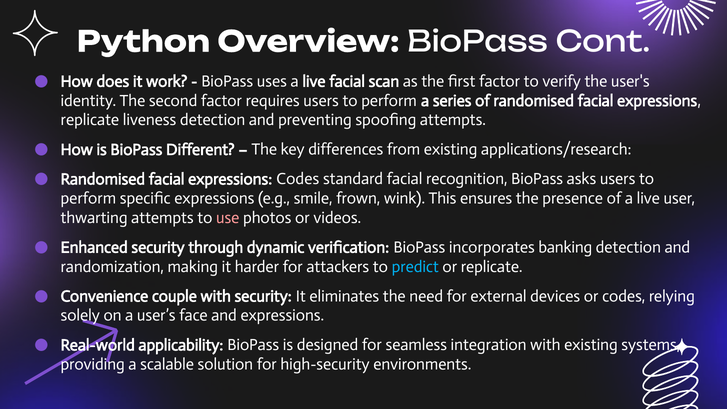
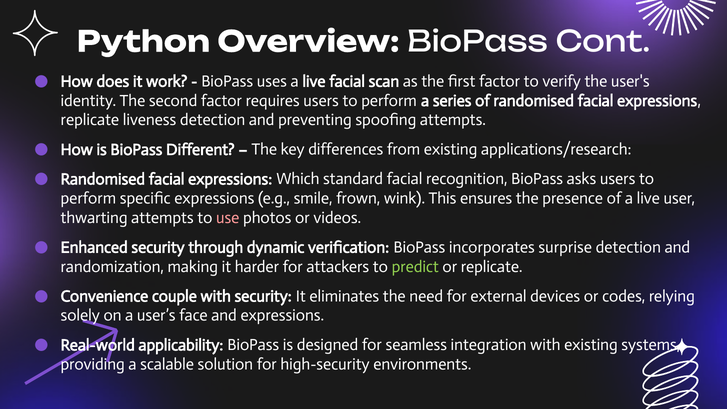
expressions Codes: Codes -> Which
banking: banking -> surprise
predict colour: light blue -> light green
